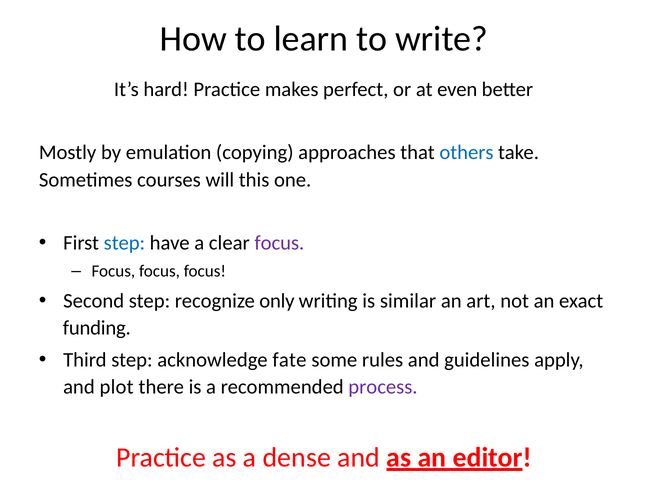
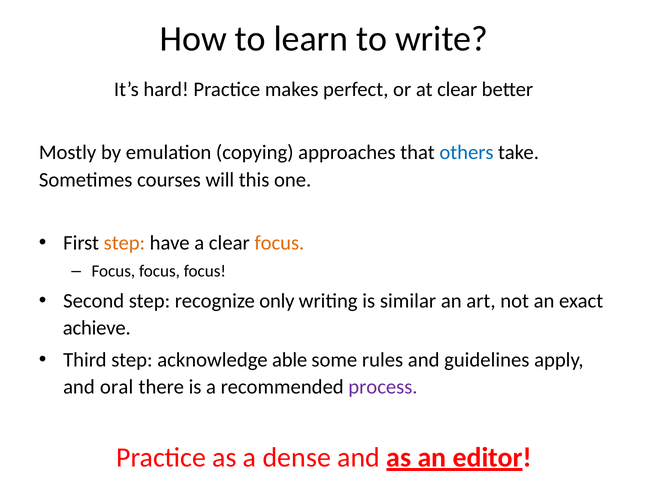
at even: even -> clear
step at (124, 243) colour: blue -> orange
focus at (279, 243) colour: purple -> orange
funding: funding -> achieve
fate: fate -> able
plot: plot -> oral
